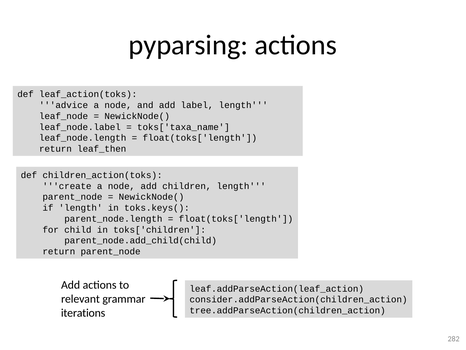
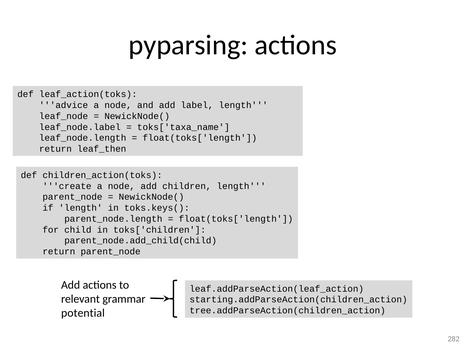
consider.addParseAction(children_action: consider.addParseAction(children_action -> starting.addParseAction(children_action
iterations: iterations -> potential
